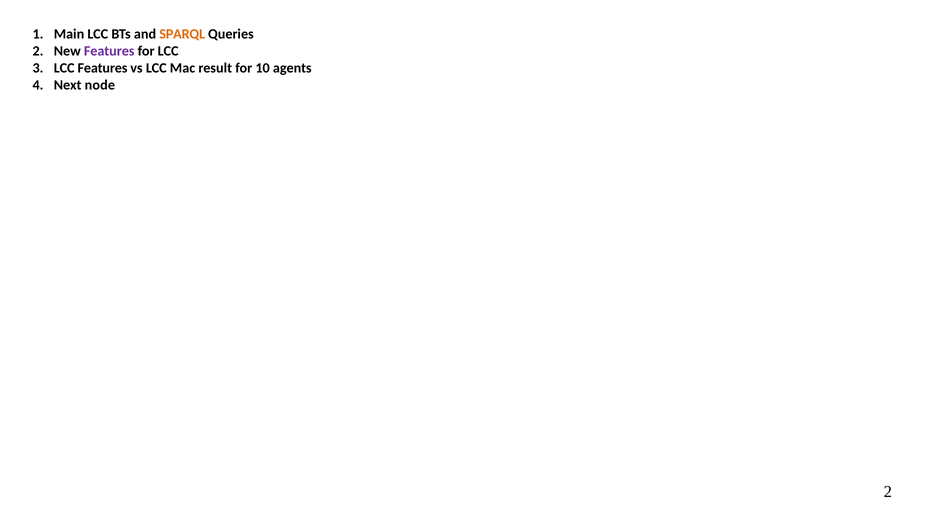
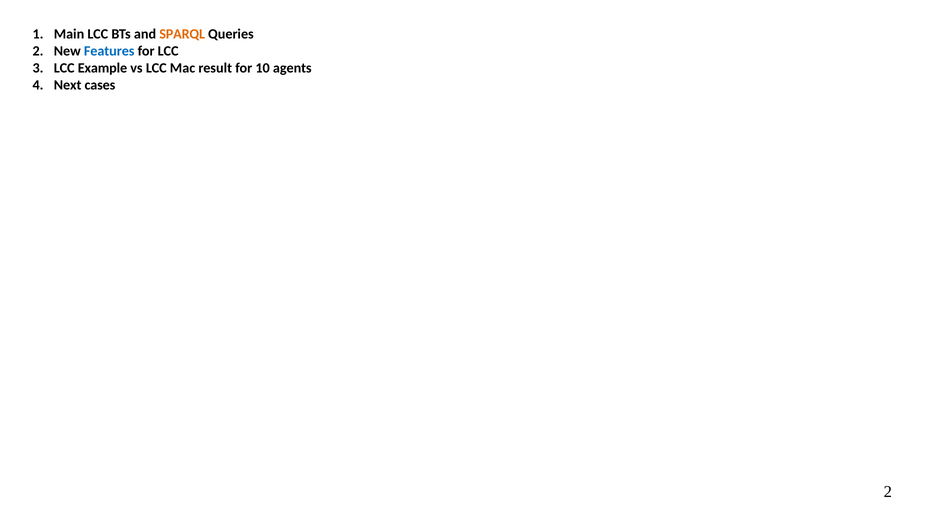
Features at (109, 51) colour: purple -> blue
LCC Features: Features -> Example
node: node -> cases
